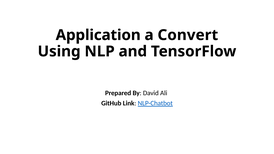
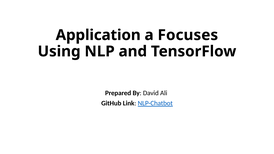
Convert: Convert -> Focuses
